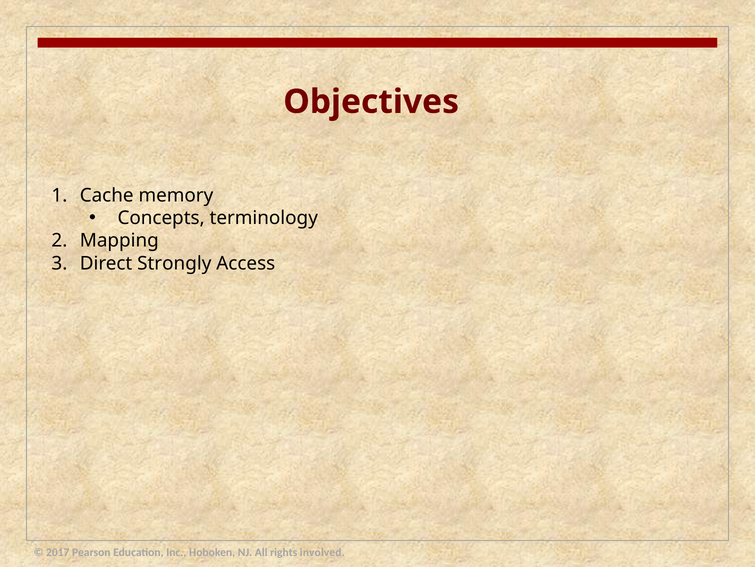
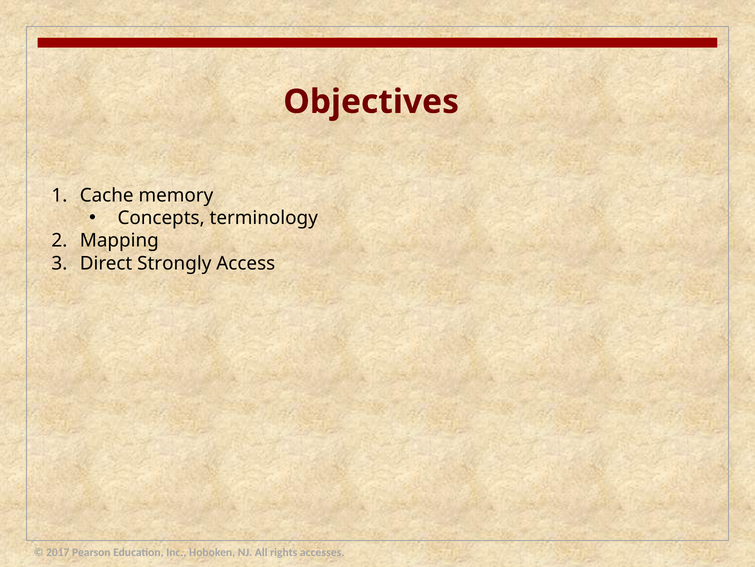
involved: involved -> accesses
